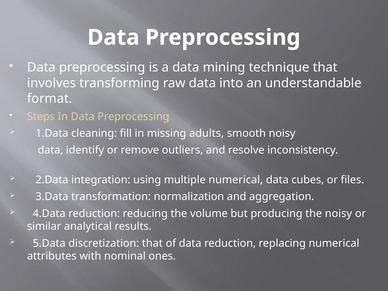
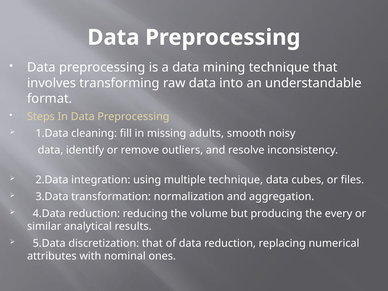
multiple numerical: numerical -> technique
the noisy: noisy -> every
